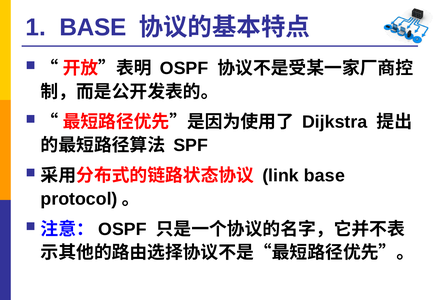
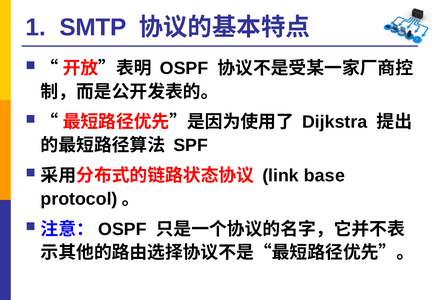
1 BASE: BASE -> SMTP
